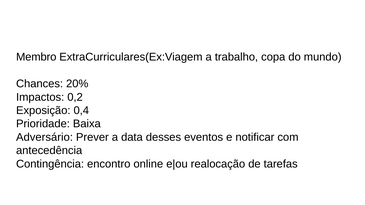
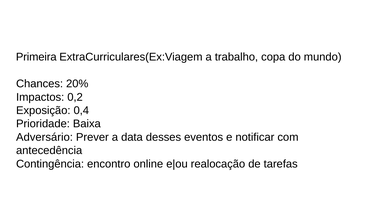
Membro: Membro -> Primeira
